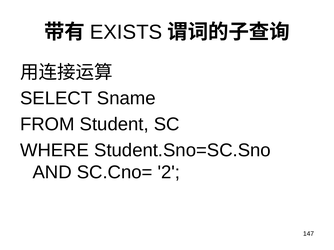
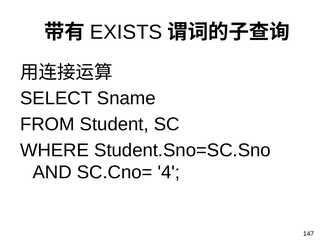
2: 2 -> 4
